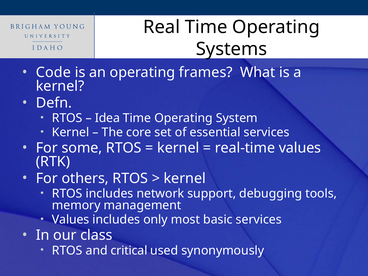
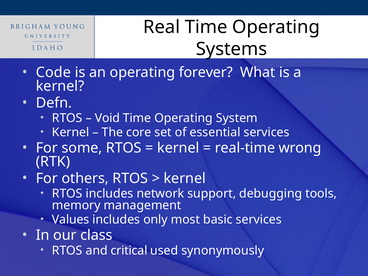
frames: frames -> forever
Idea: Idea -> Void
real-time values: values -> wrong
